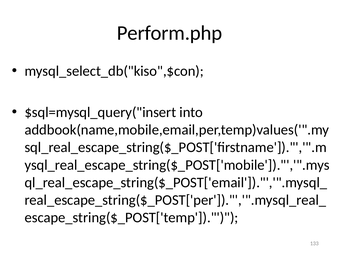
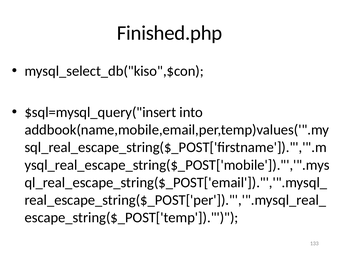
Perform.php: Perform.php -> Finished.php
